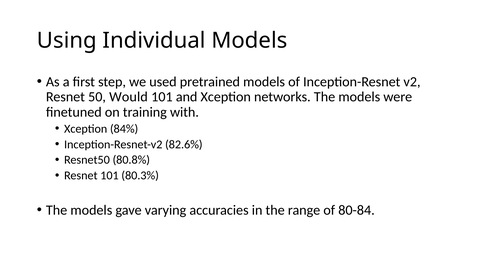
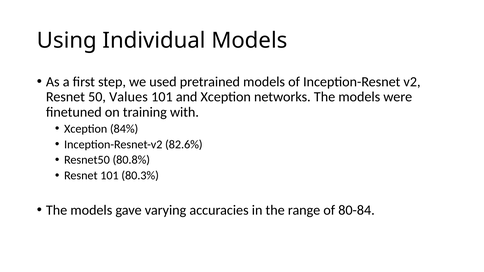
Would: Would -> Values
